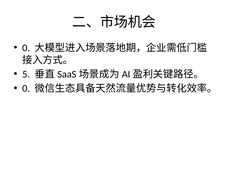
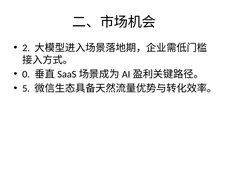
0 at (26, 48): 0 -> 2
5: 5 -> 0
0 at (26, 88): 0 -> 5
